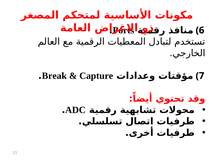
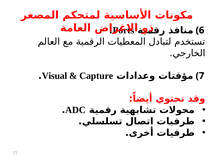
Break: Break -> Visual
